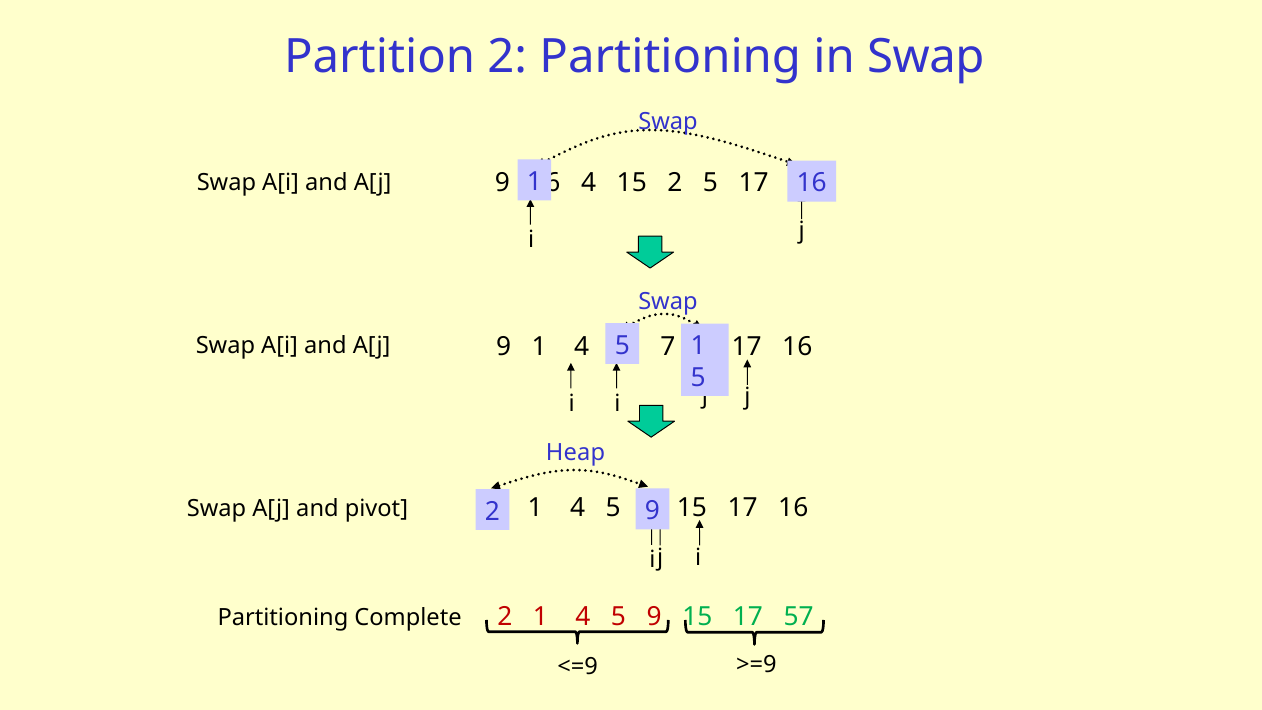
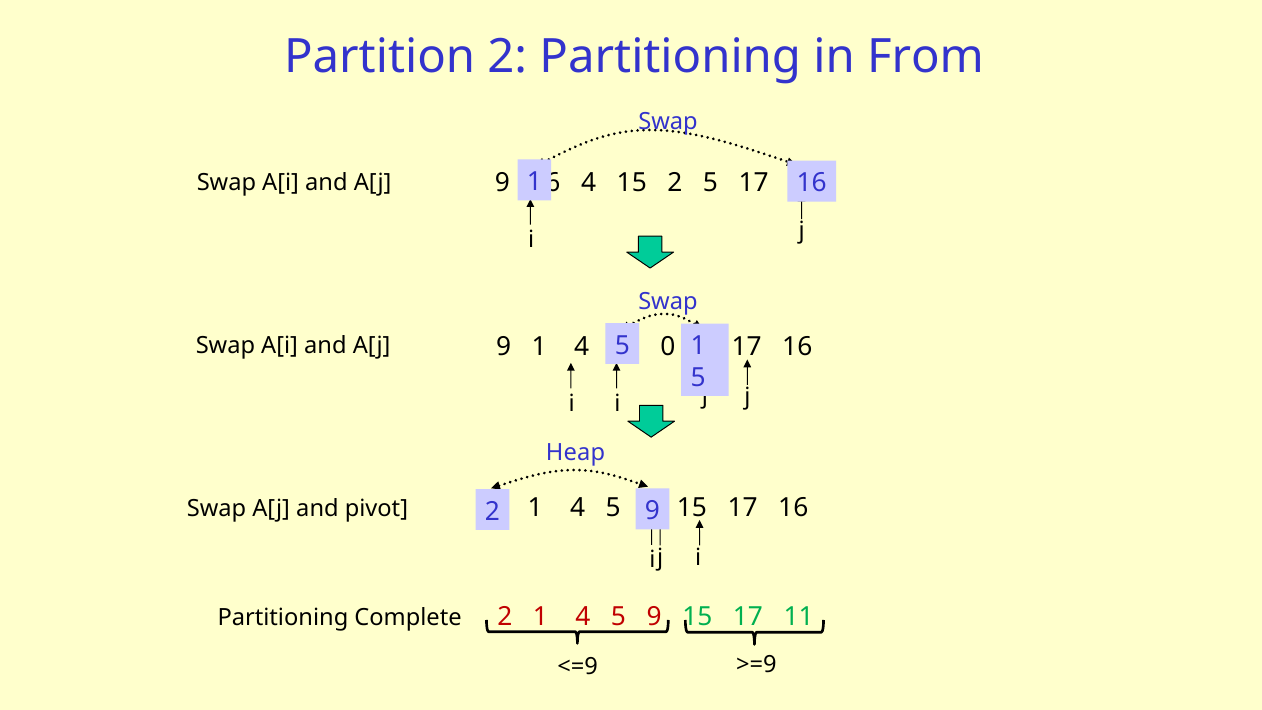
in Swap: Swap -> From
7: 7 -> 0
57: 57 -> 11
